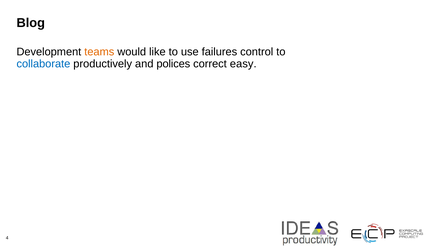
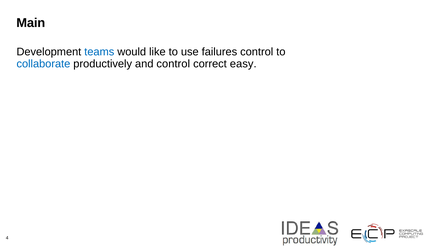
Blog: Blog -> Main
teams colour: orange -> blue
and polices: polices -> control
